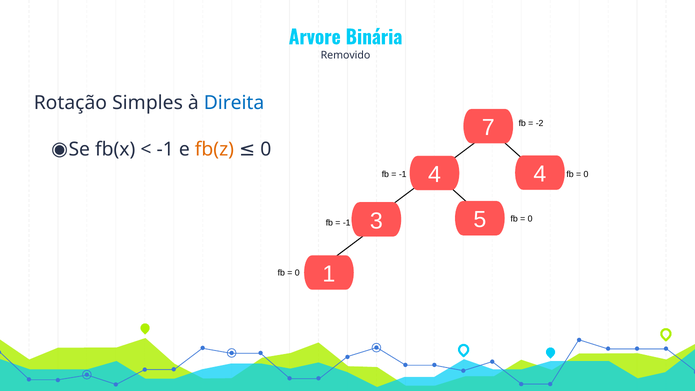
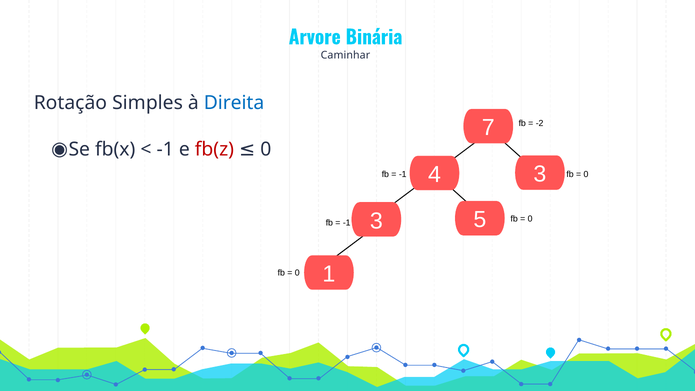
Removido: Removido -> Caminhar
fb(z colour: orange -> red
4 4: 4 -> 3
